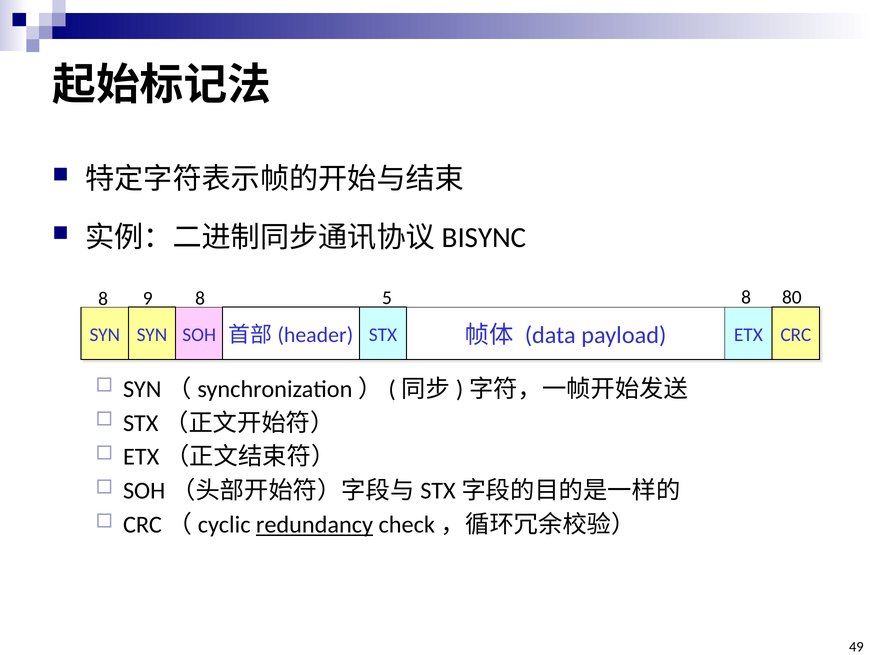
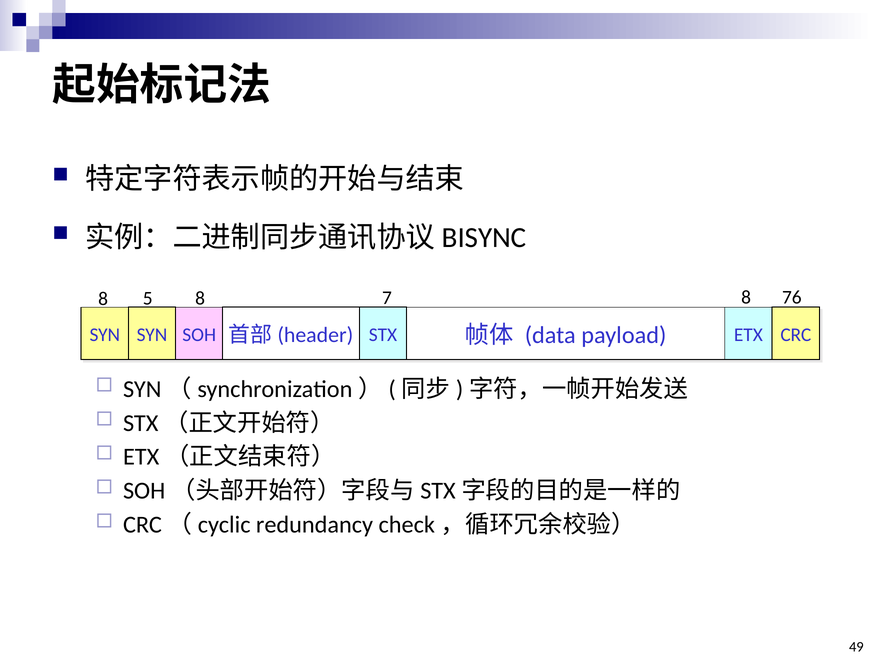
9: 9 -> 5
5: 5 -> 7
80: 80 -> 76
redundancy underline: present -> none
